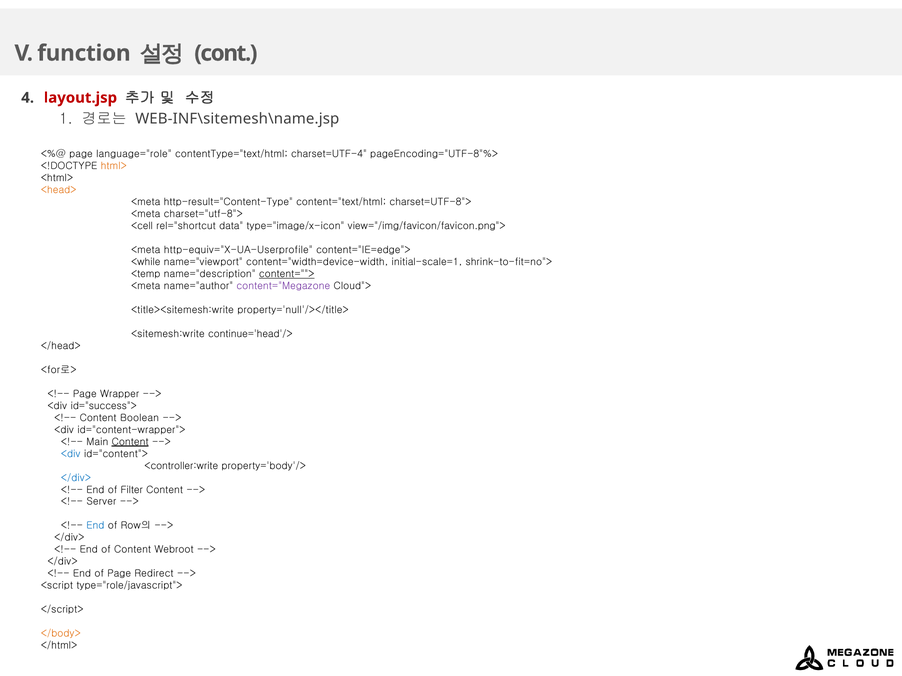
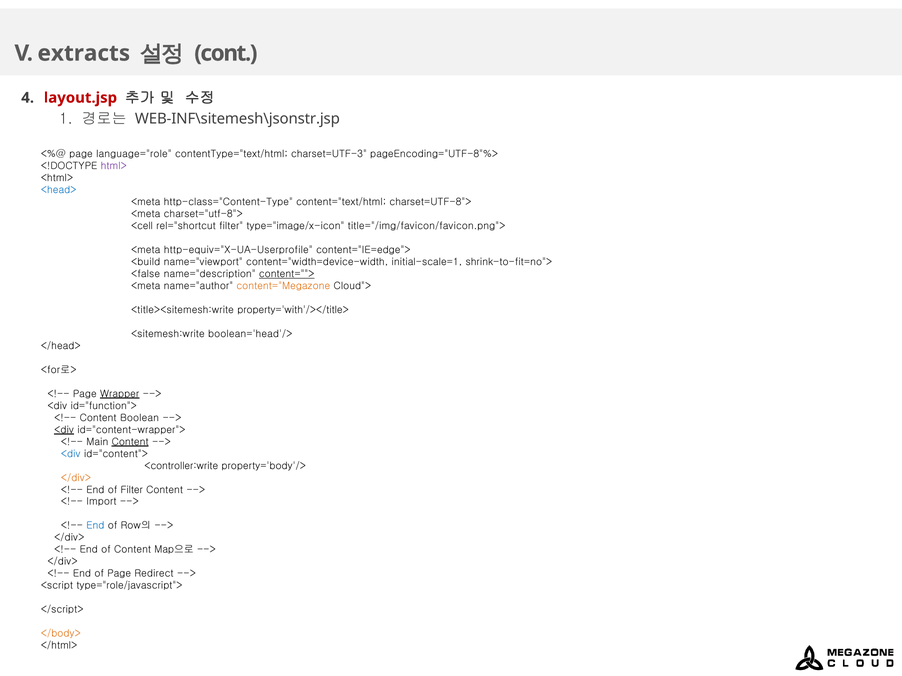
function: function -> extracts
WEB-INF\sitemesh\name.jsp: WEB-INF\sitemesh\name.jsp -> WEB-INF\sitemesh\jsonstr.jsp
charset=UTF-4: charset=UTF-4 -> charset=UTF-3
html> colour: orange -> purple
<head> colour: orange -> blue
http-result="Content-Type: http-result="Content-Type -> http-class="Content-Type
rel="shortcut data: data -> filter
view="/img/favicon/favicon.png">: view="/img/favicon/favicon.png"> -> title="/img/favicon/favicon.png">
<while: <while -> <build
<temp: <temp -> <false
content="Megazone colour: purple -> orange
property='null'/></title>: property='null'/></title> -> property='with'/></title>
continue='head'/>: continue='head'/> -> boolean='head'/>
Wrapper underline: none -> present
id="success">: id="success"> -> id="function">
<div at (64, 430) underline: none -> present
</div> at (76, 478) colour: blue -> orange
Server: Server -> Import
Webroot: Webroot -> Map으로
